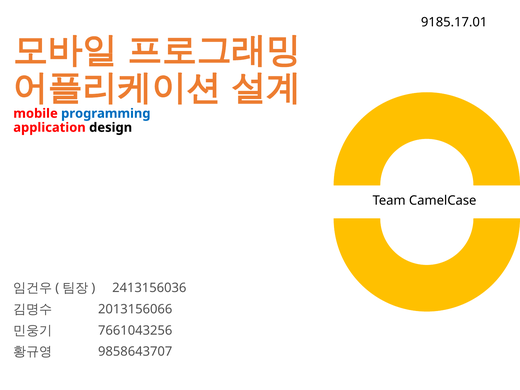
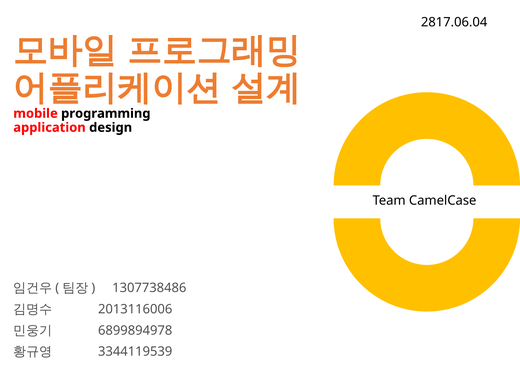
9185.17.01: 9185.17.01 -> 2817.06.04
programming colour: blue -> black
2413156036: 2413156036 -> 1307738486
2013156066: 2013156066 -> 2013116006
7661043256: 7661043256 -> 6899894978
9858643707: 9858643707 -> 3344119539
